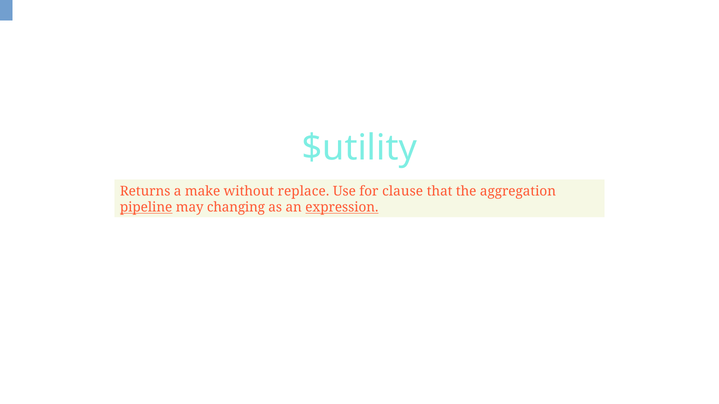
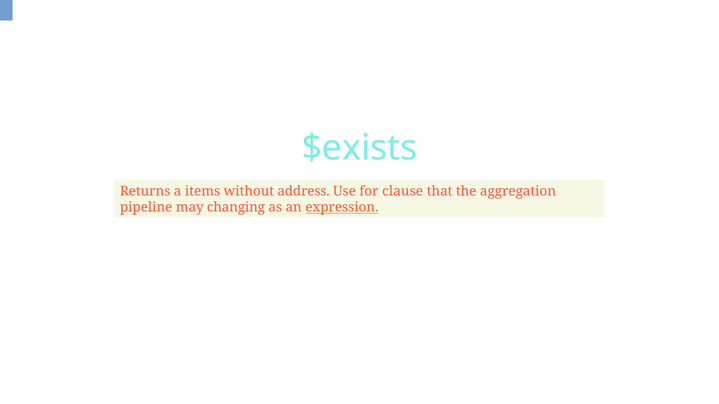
$utility: $utility -> $exists
make: make -> items
replace: replace -> address
pipeline underline: present -> none
